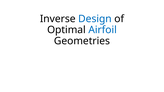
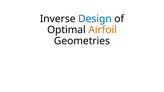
Airfoil colour: blue -> orange
